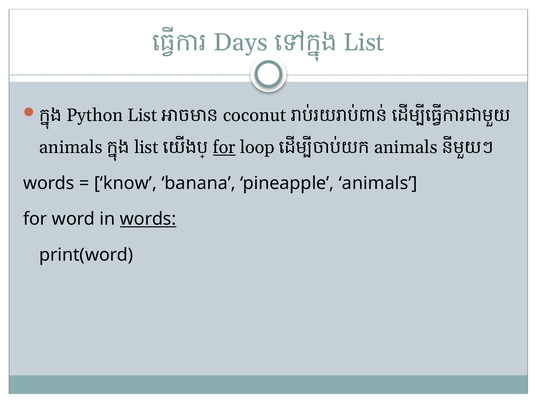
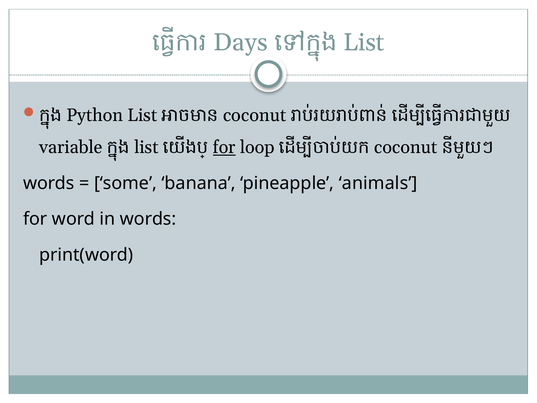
animals at (71, 147): animals -> variable
animals at (406, 147): animals -> coconut
know: know -> some
words at (148, 219) underline: present -> none
